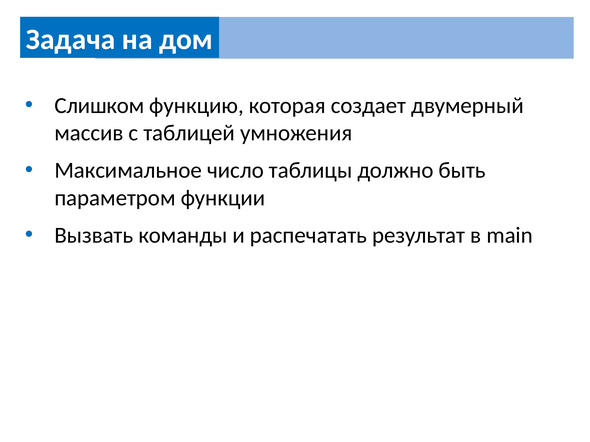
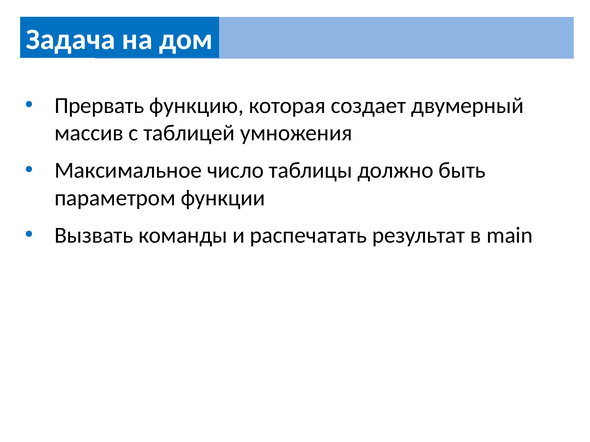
Слишком: Слишком -> Прервать
